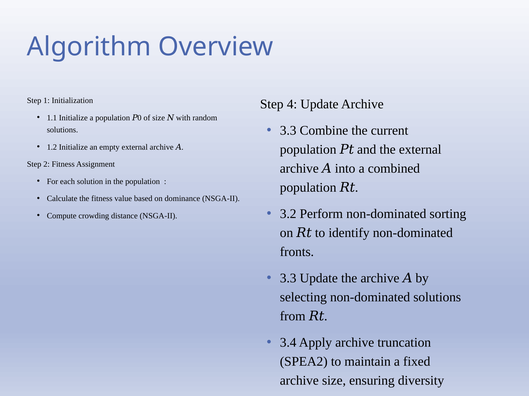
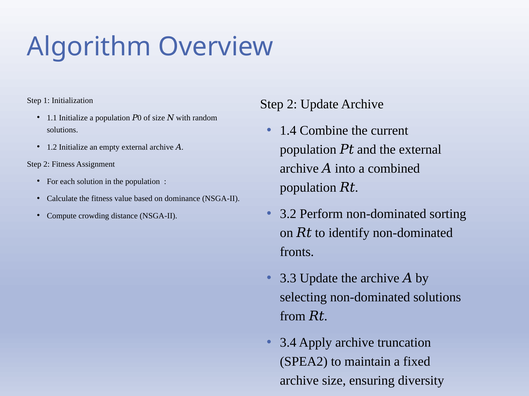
4 at (292, 104): 4 -> 2
3.3 at (288, 131): 3.3 -> 1.4
